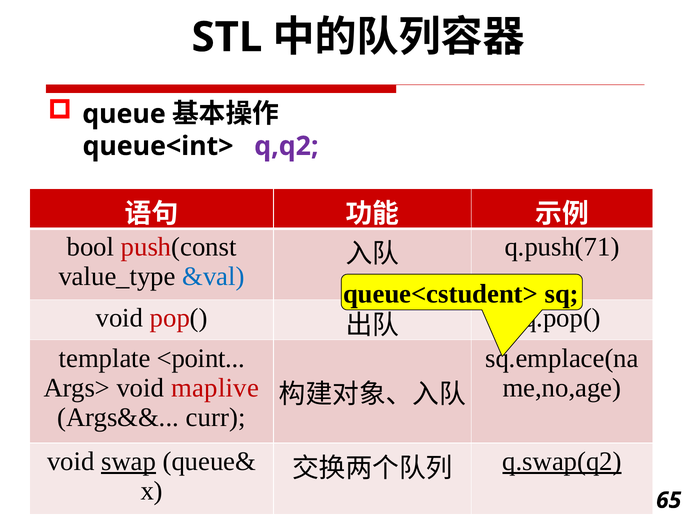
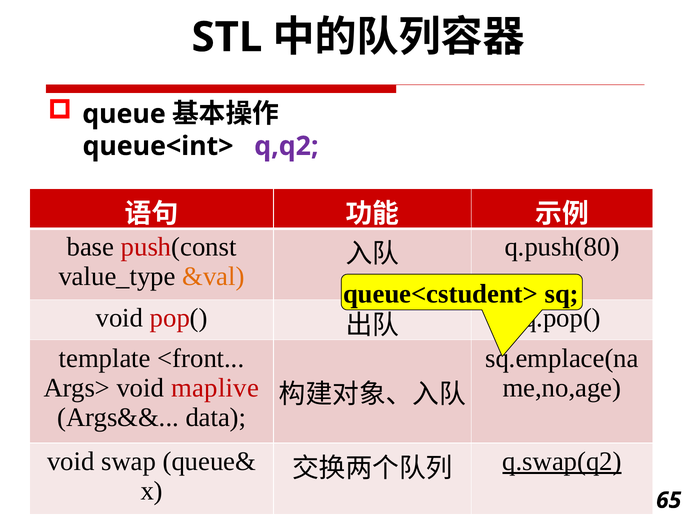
bool: bool -> base
q.push(71: q.push(71 -> q.push(80
&val colour: blue -> orange
<point: <point -> <front
curr: curr -> data
swap underline: present -> none
